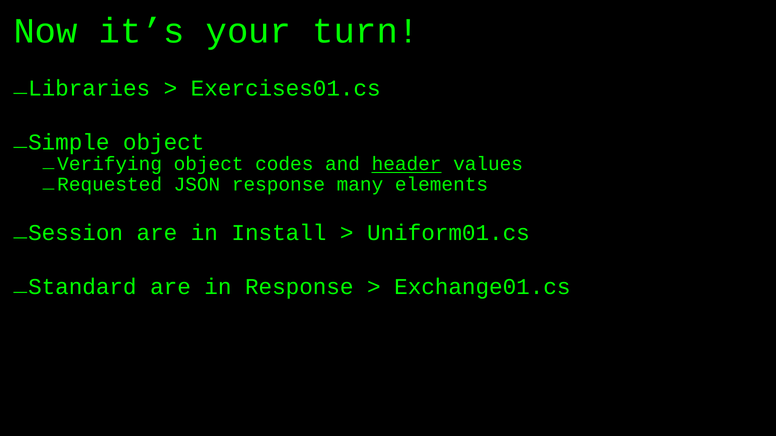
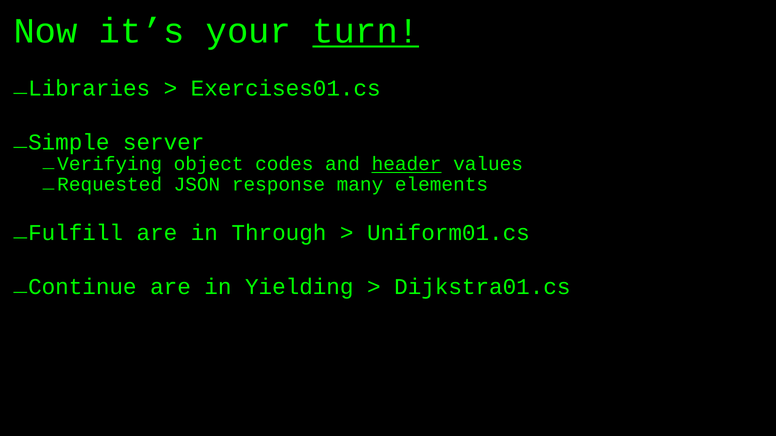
turn underline: none -> present
Simple object: object -> server
Session: Session -> Fulfill
Install: Install -> Through
Standard: Standard -> Continue
in Response: Response -> Yielding
Exchange01.cs: Exchange01.cs -> Dijkstra01.cs
